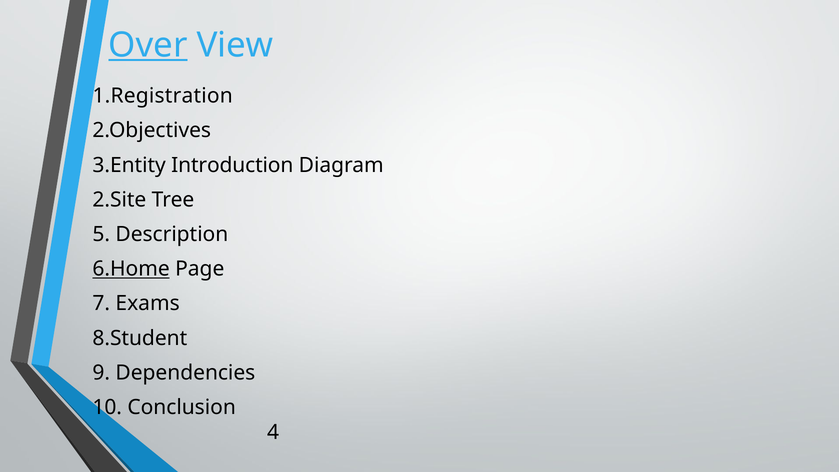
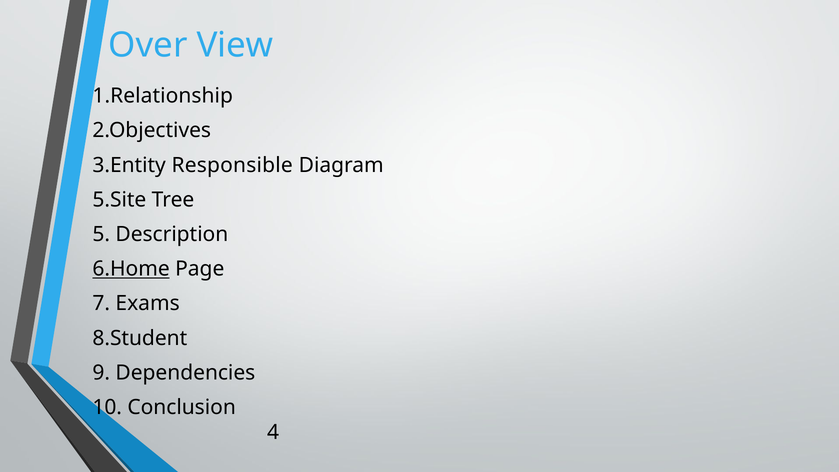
Over underline: present -> none
1.Registration: 1.Registration -> 1.Relationship
Introduction: Introduction -> Responsible
2.Site: 2.Site -> 5.Site
